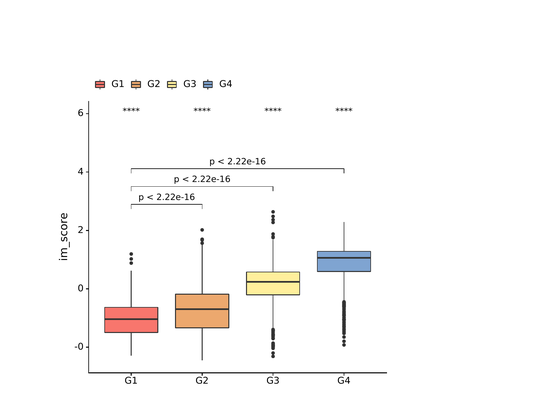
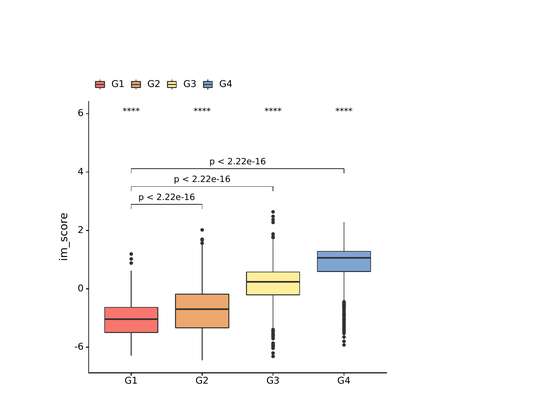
-0: -0 -> -6
